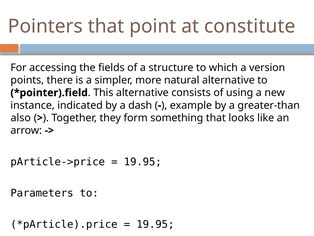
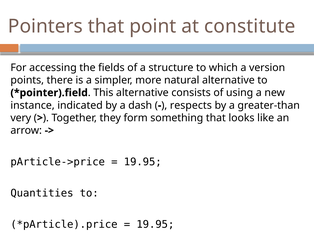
example: example -> respects
also: also -> very
Parameters: Parameters -> Quantities
